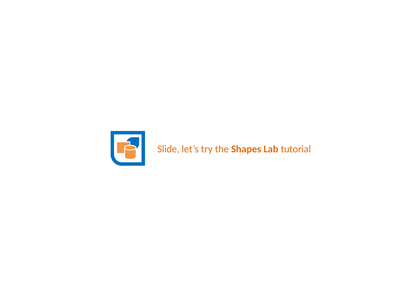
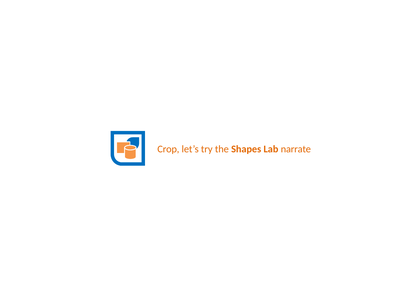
Slide: Slide -> Crop
tutorial: tutorial -> narrate
